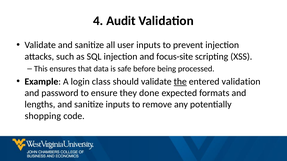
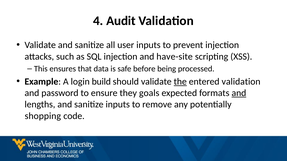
focus-site: focus-site -> have-site
class: class -> build
done: done -> goals
and at (239, 93) underline: none -> present
